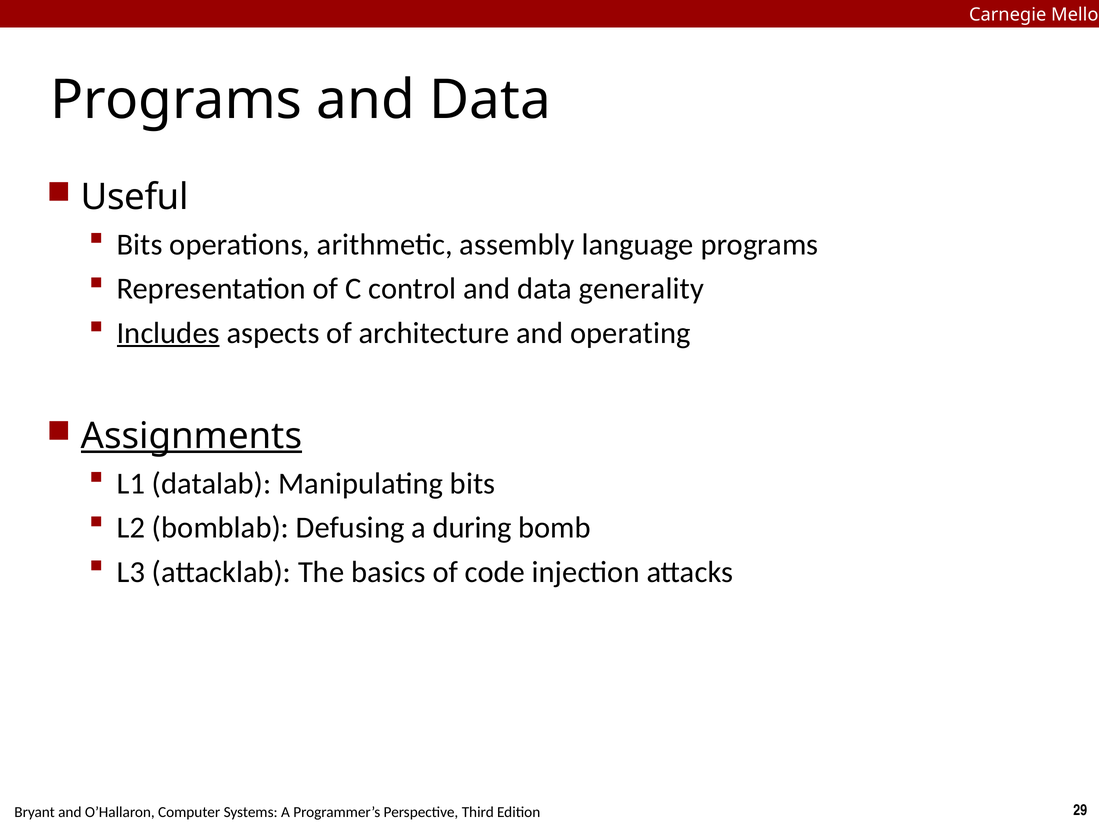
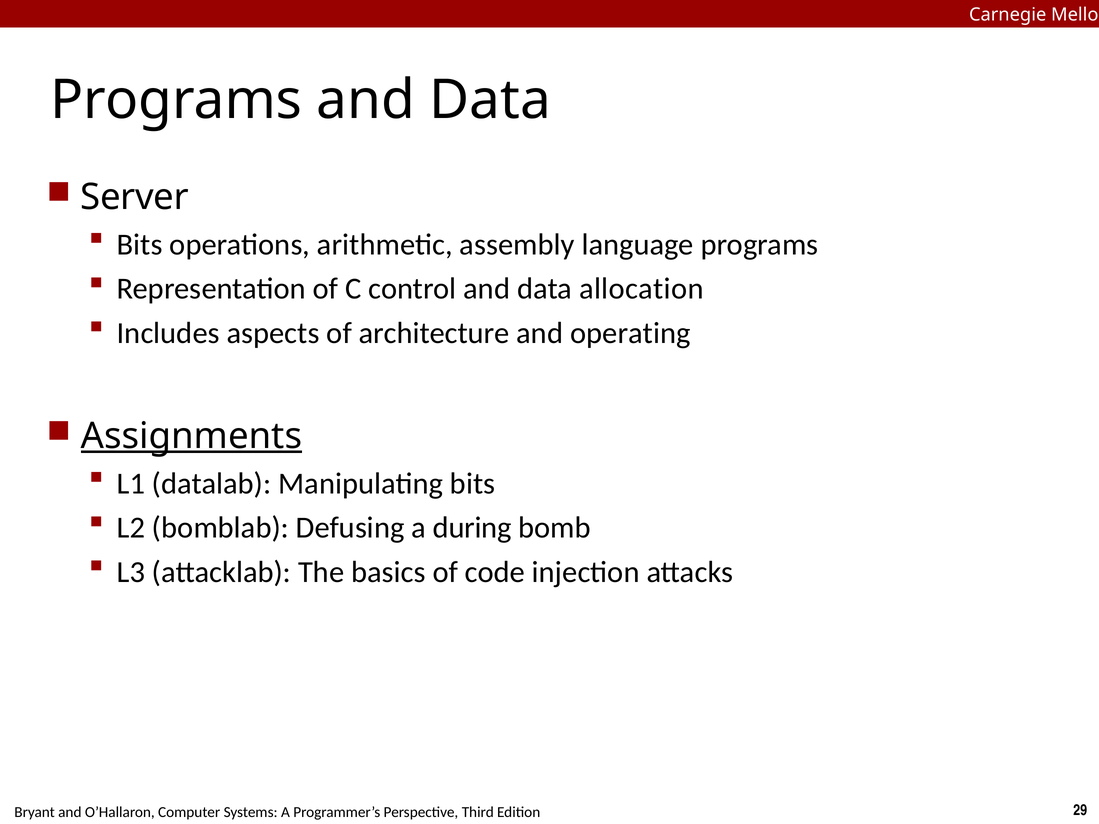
Useful: Useful -> Server
generality: generality -> allocation
Includes underline: present -> none
